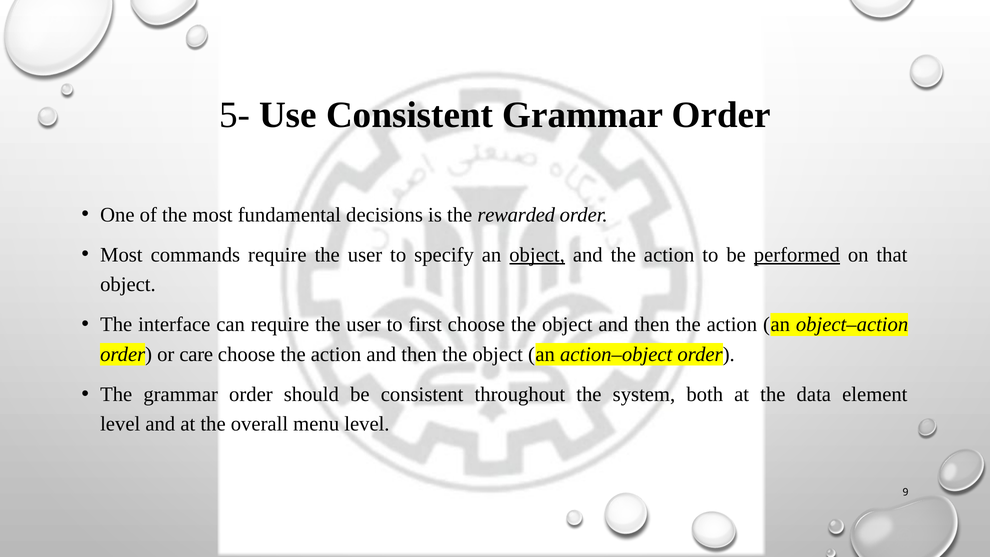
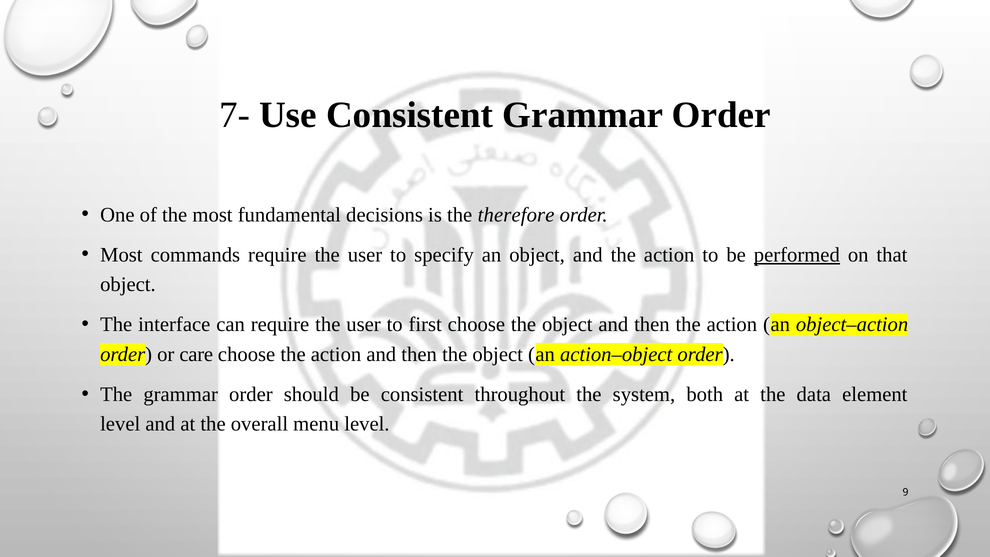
5-: 5- -> 7-
rewarded: rewarded -> therefore
object at (537, 255) underline: present -> none
